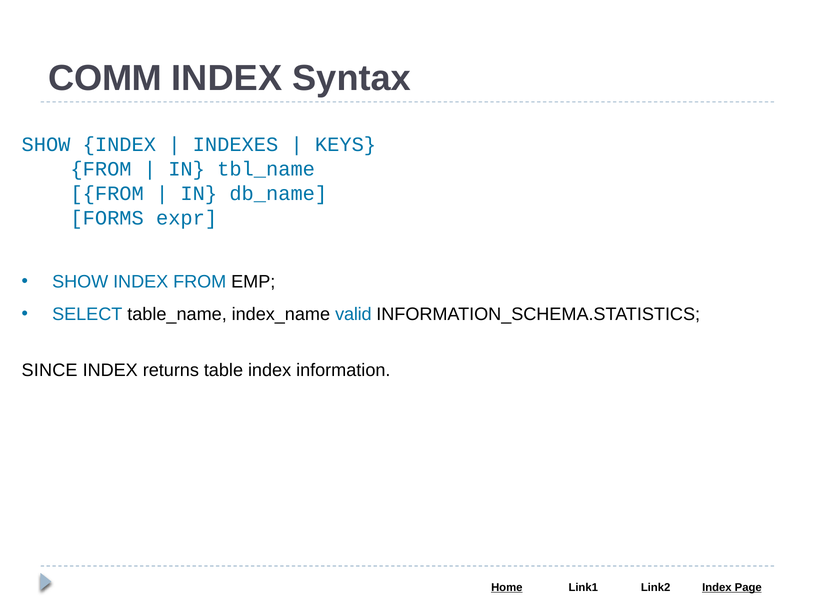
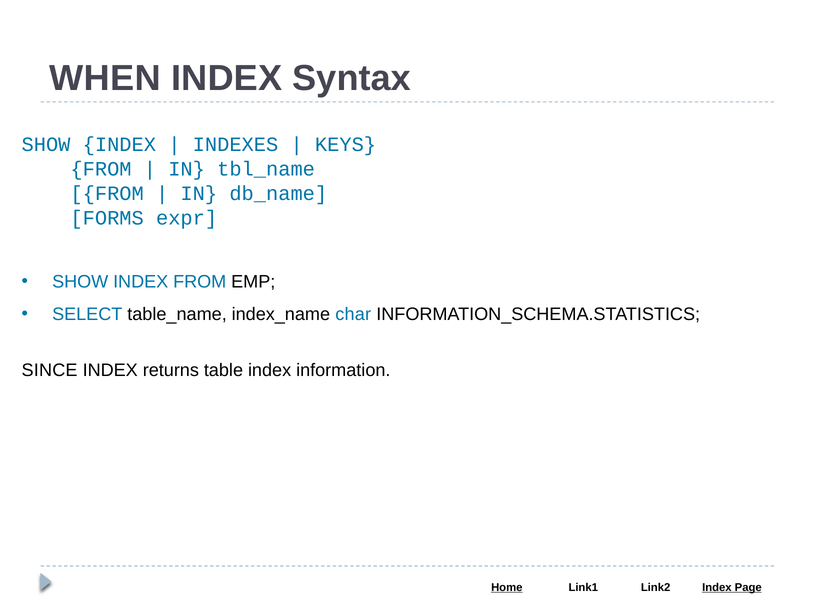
COMM: COMM -> WHEN
valid: valid -> char
